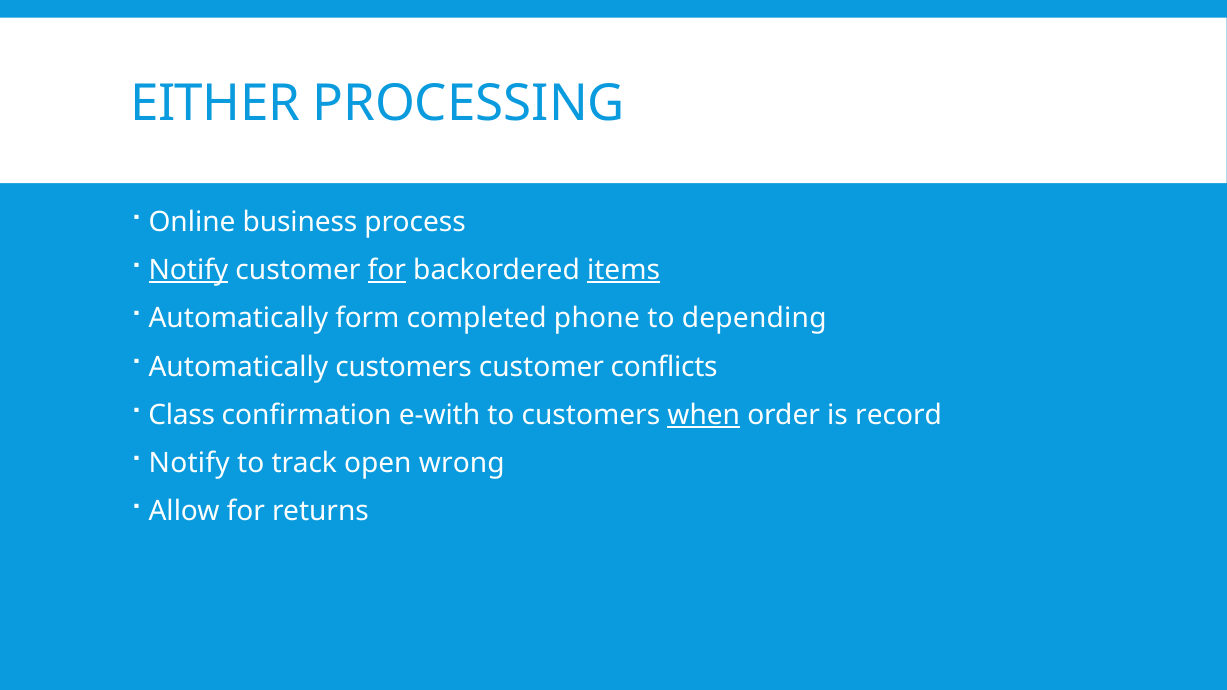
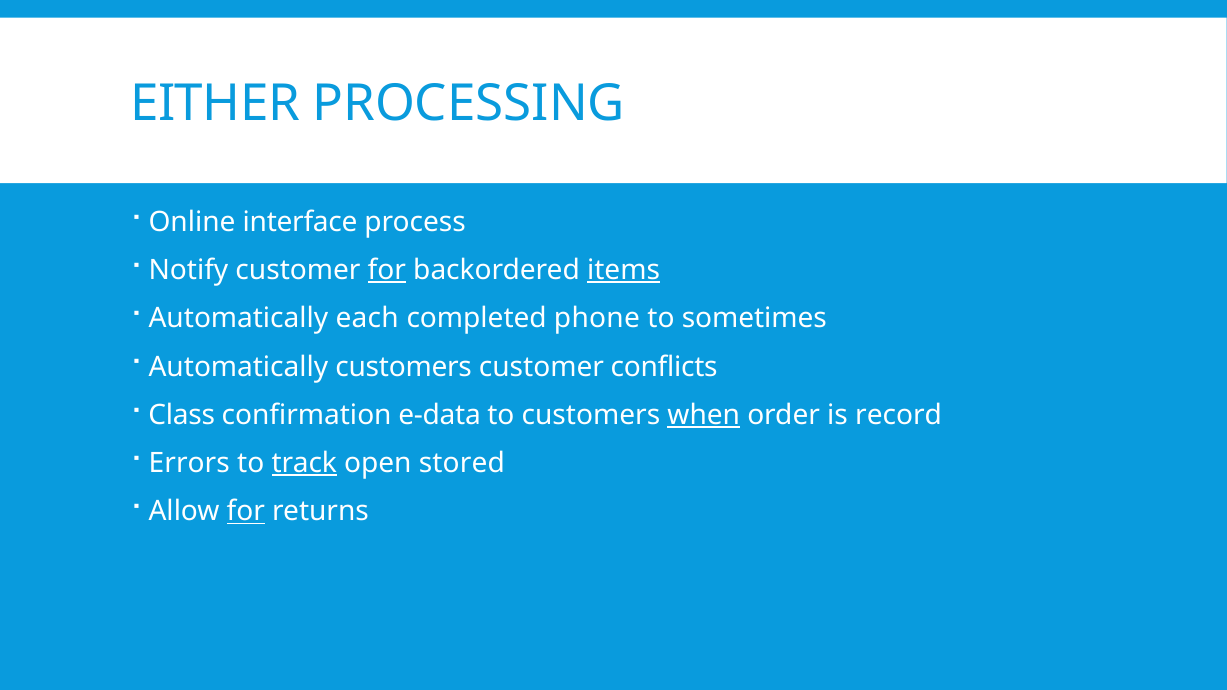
business: business -> interface
Notify at (188, 270) underline: present -> none
form: form -> each
depending: depending -> sometimes
e-with: e-with -> e-data
Notify at (189, 463): Notify -> Errors
track underline: none -> present
wrong: wrong -> stored
for at (246, 512) underline: none -> present
